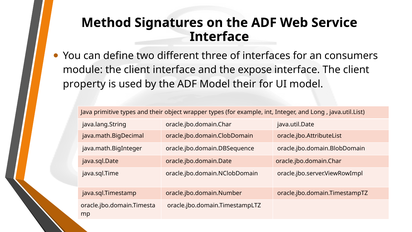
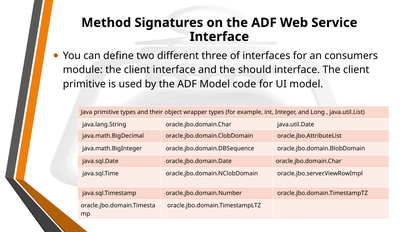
expose: expose -> should
property at (84, 84): property -> primitive
Model their: their -> code
